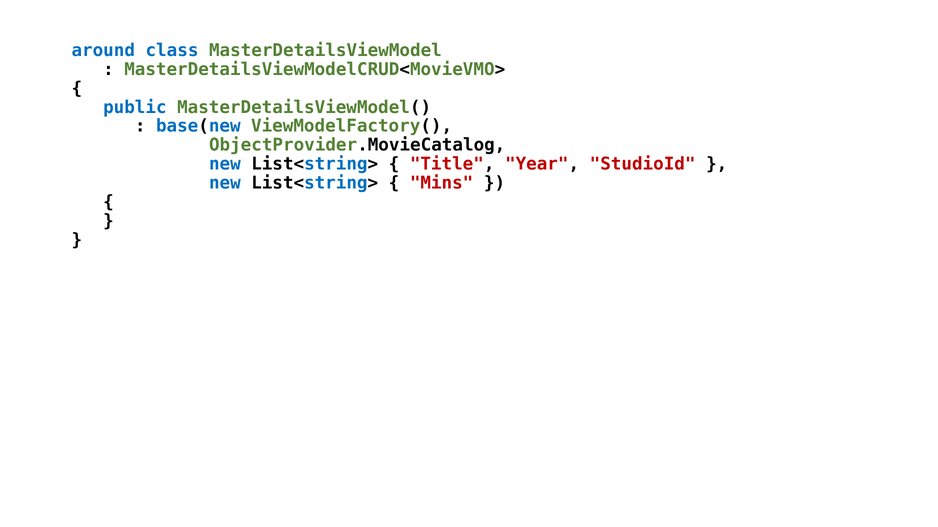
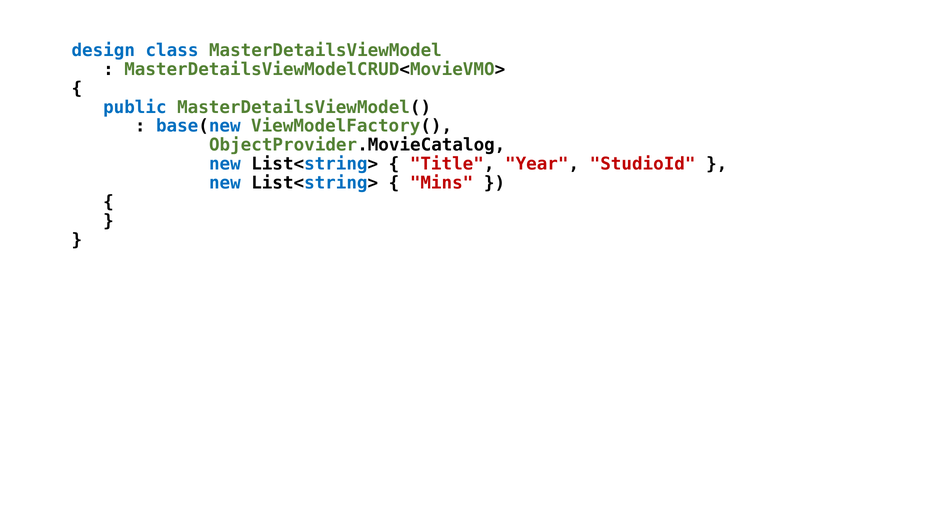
around: around -> design
